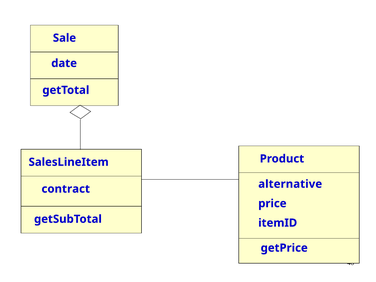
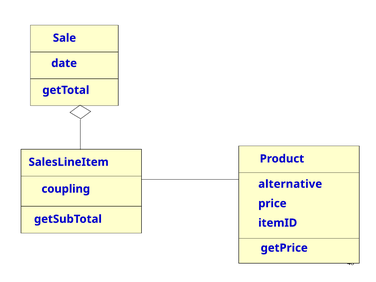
contract: contract -> coupling
